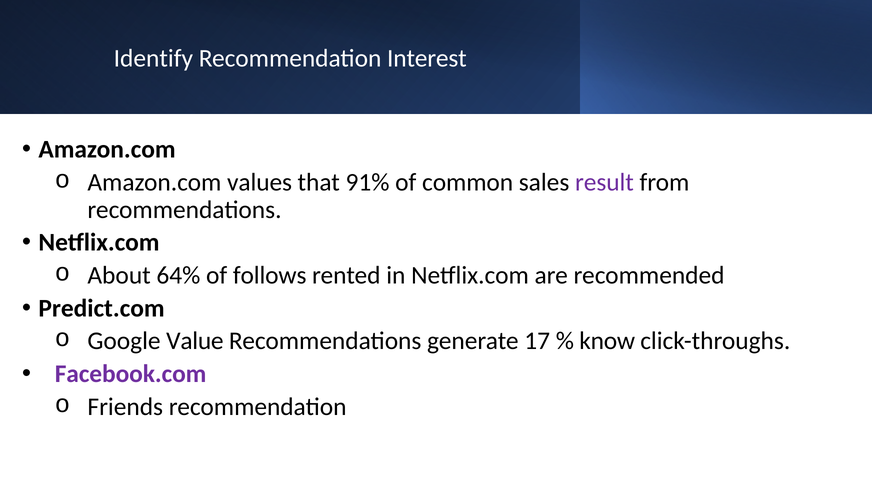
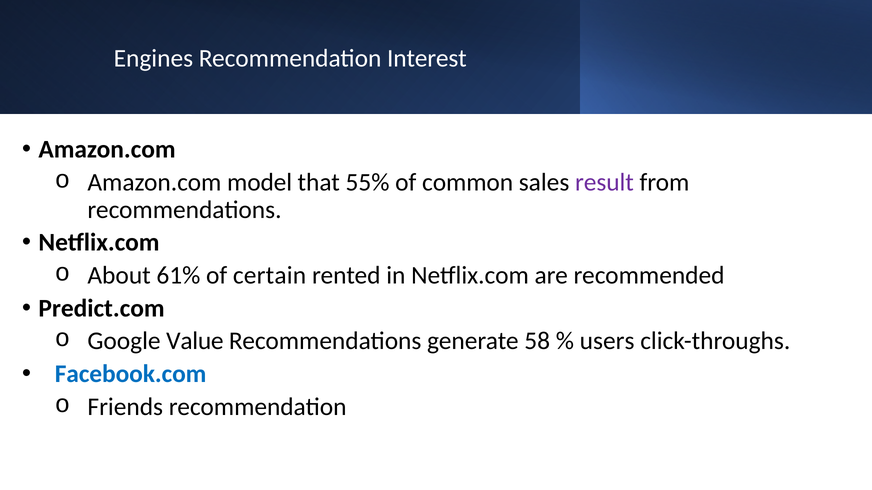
Identify: Identify -> Engines
values: values -> model
91%: 91% -> 55%
64%: 64% -> 61%
follows: follows -> certain
17: 17 -> 58
know: know -> users
Facebook.com colour: purple -> blue
